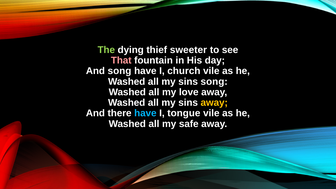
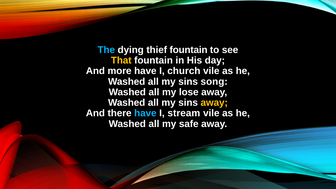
The colour: light green -> light blue
thief sweeter: sweeter -> fountain
That colour: pink -> yellow
And song: song -> more
love: love -> lose
tongue: tongue -> stream
